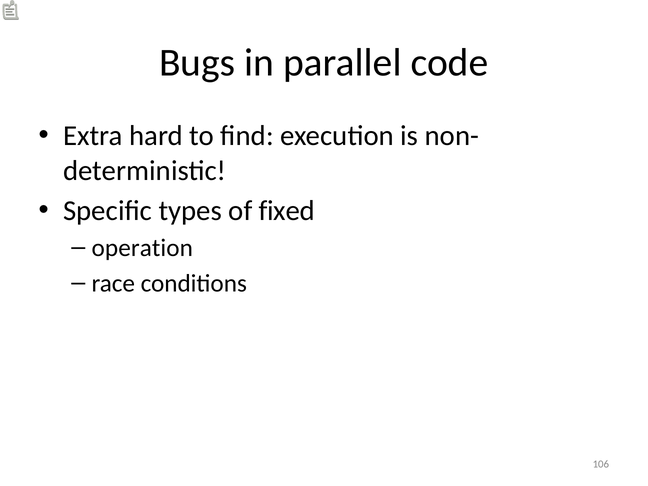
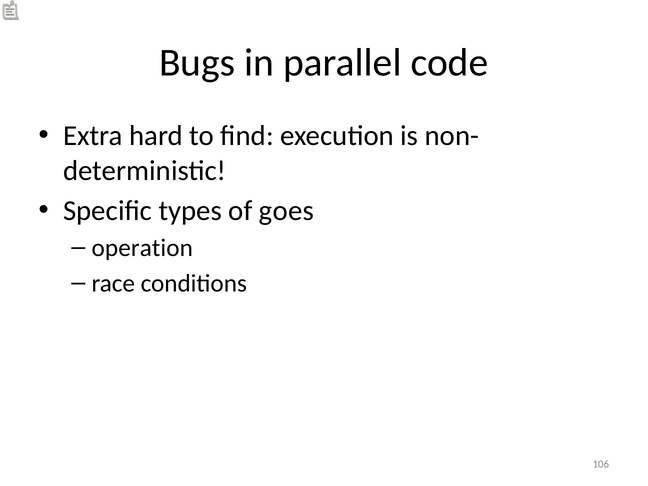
fixed: fixed -> goes
